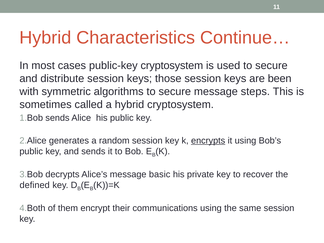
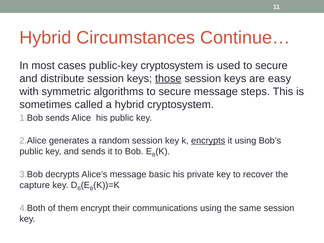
Characteristics: Characteristics -> Circumstances
those underline: none -> present
been: been -> easy
defined: defined -> capture
